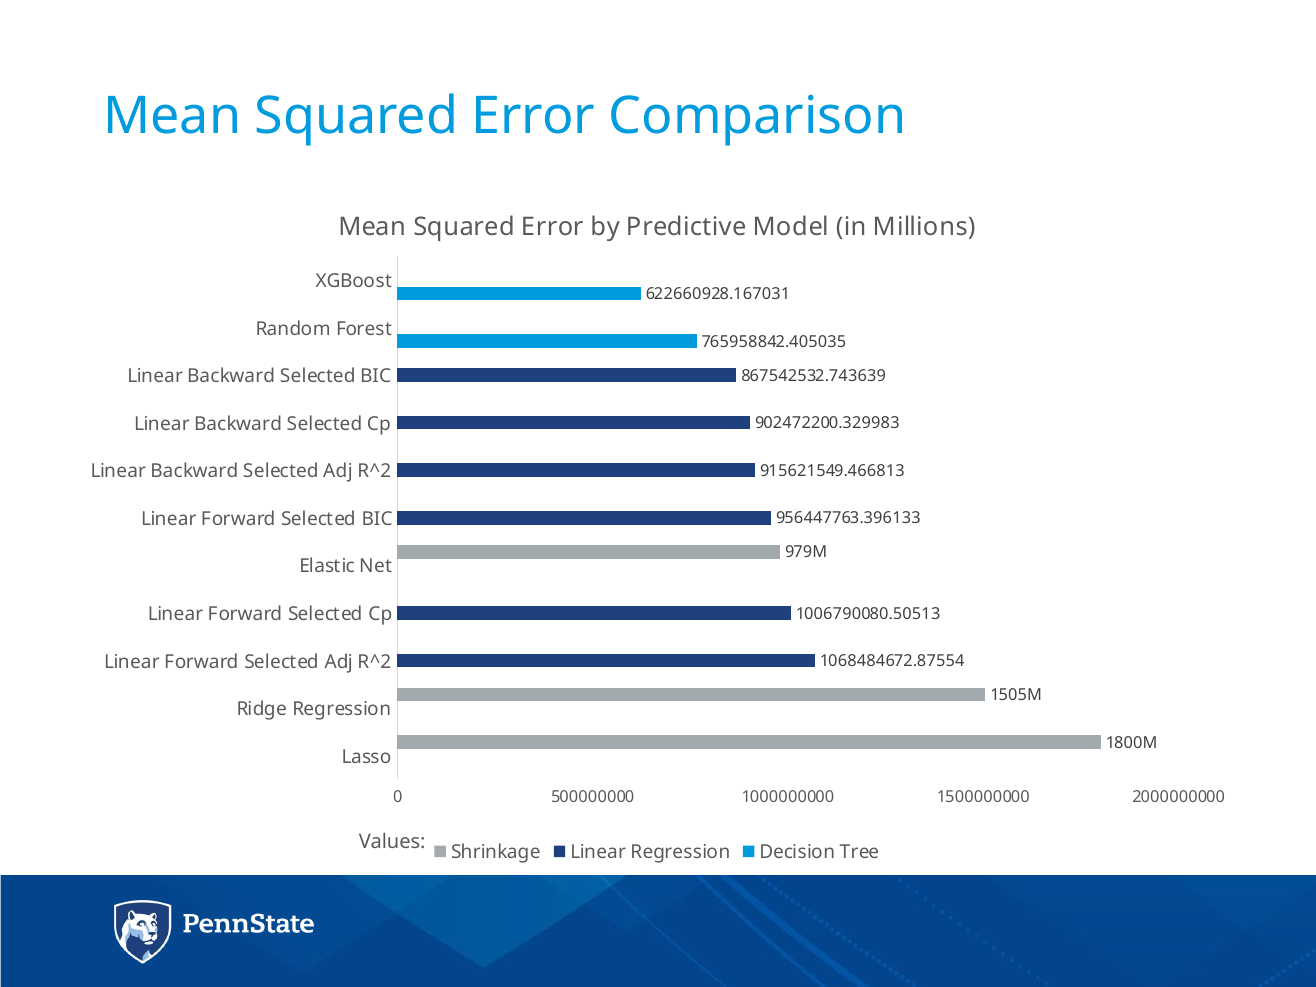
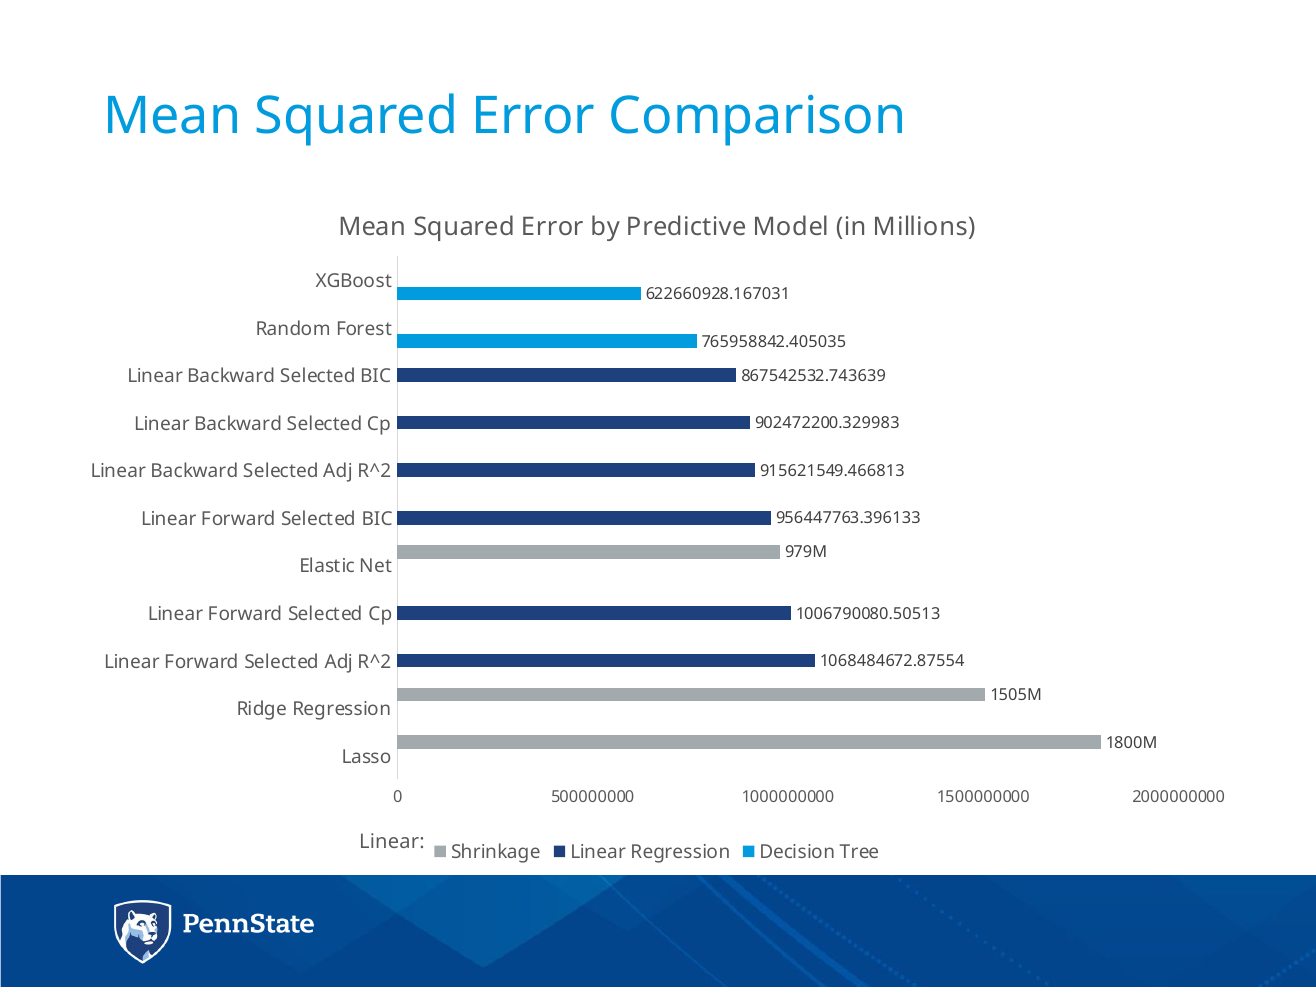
Values at (392, 842): Values -> Linear
